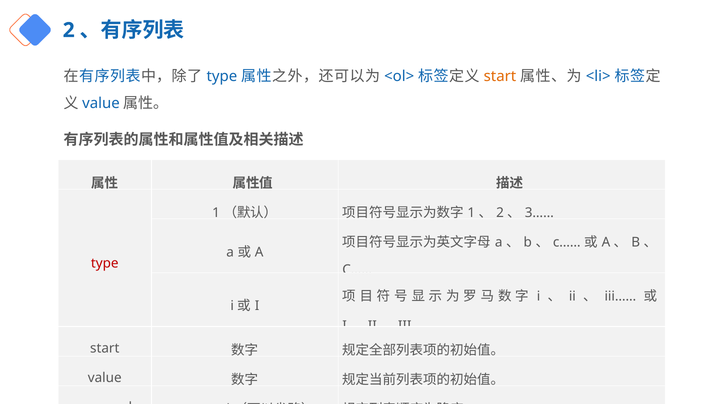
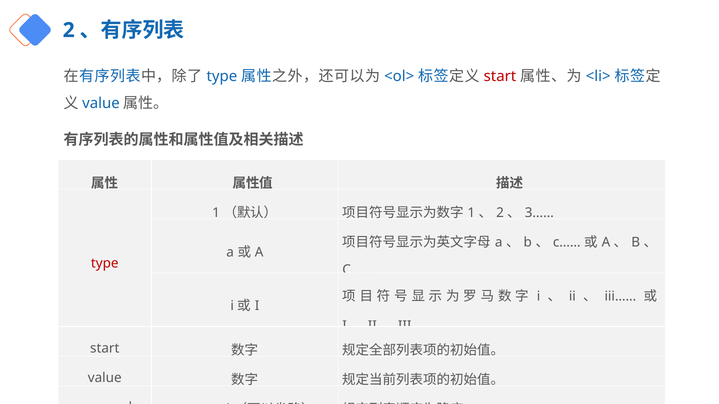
start at (500, 76) colour: orange -> red
